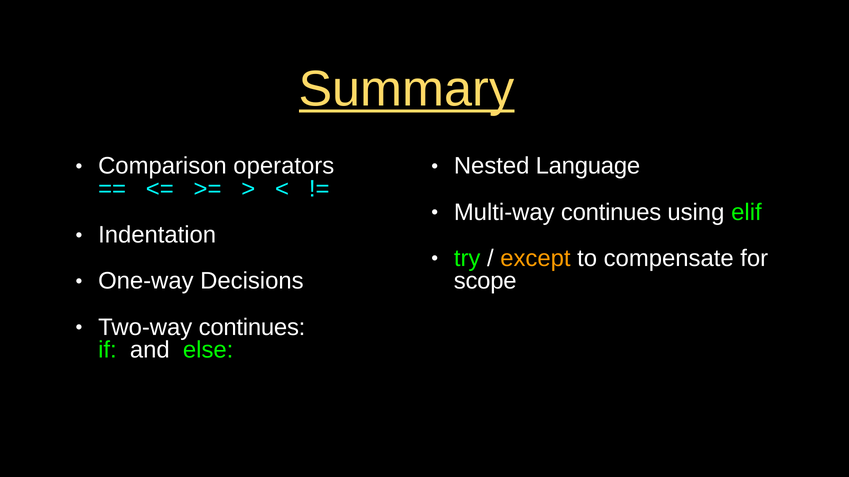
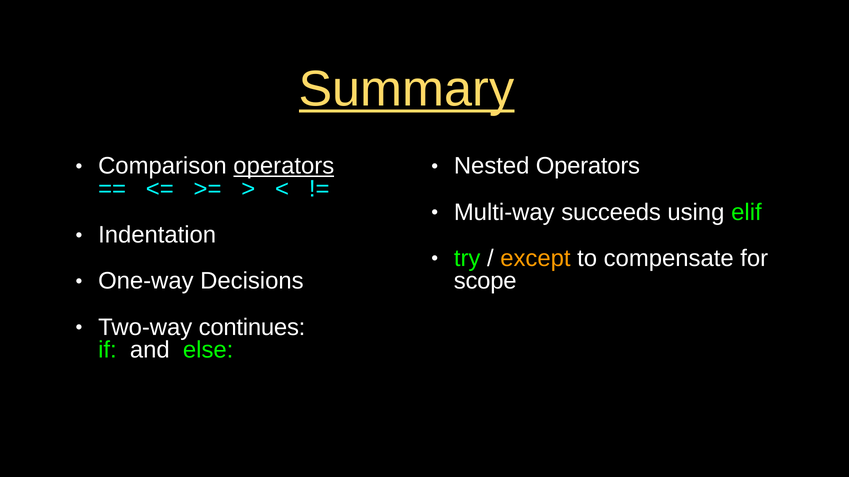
operators at (284, 166) underline: none -> present
Nested Language: Language -> Operators
Multi-way continues: continues -> succeeds
